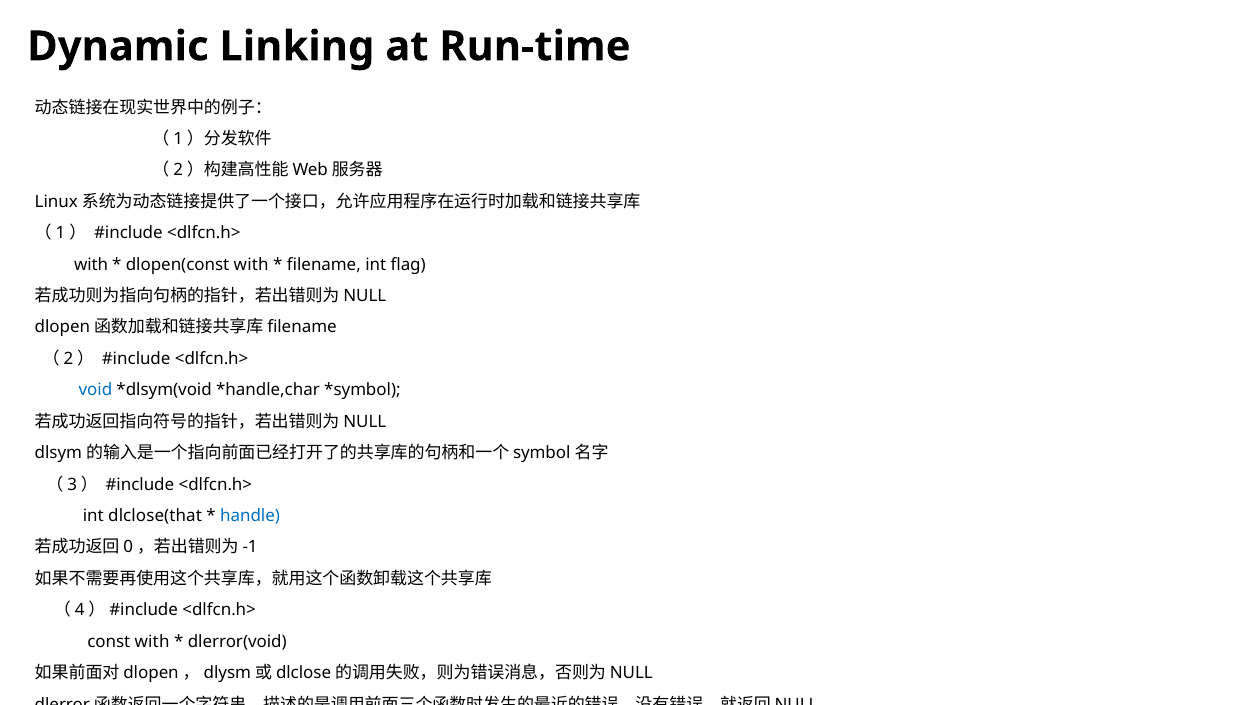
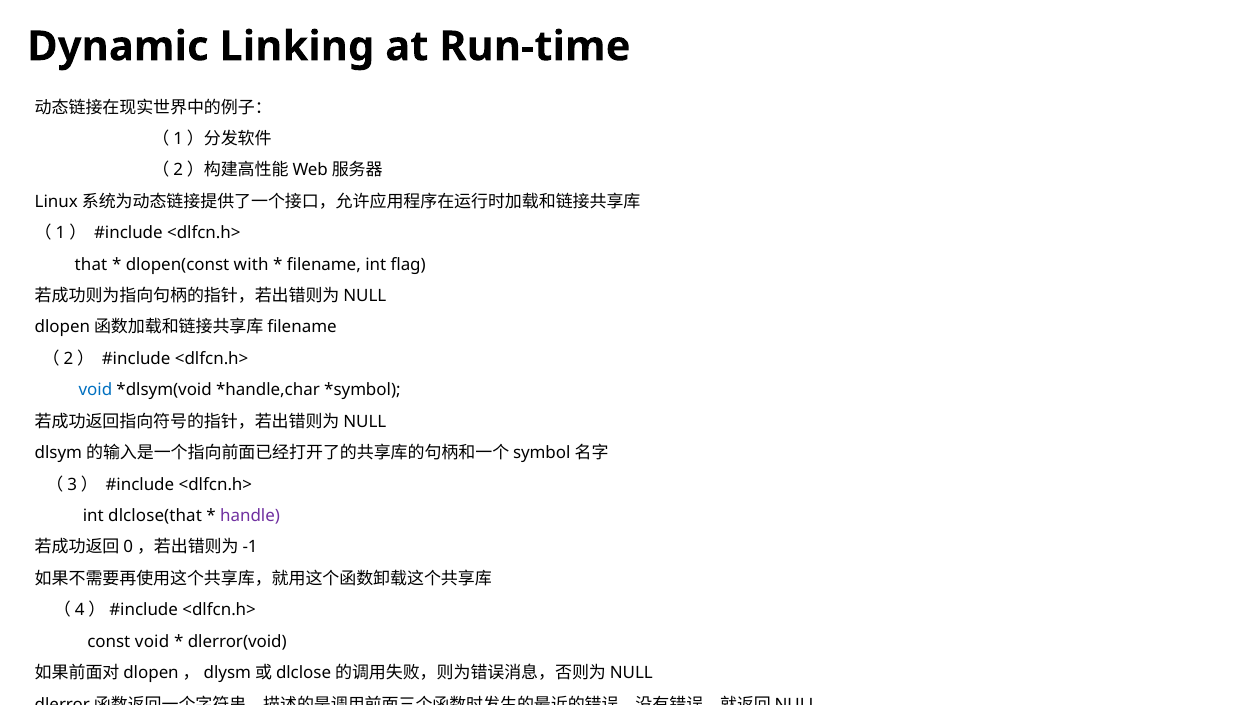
with at (91, 264): with -> that
handle colour: blue -> purple
const with: with -> void
